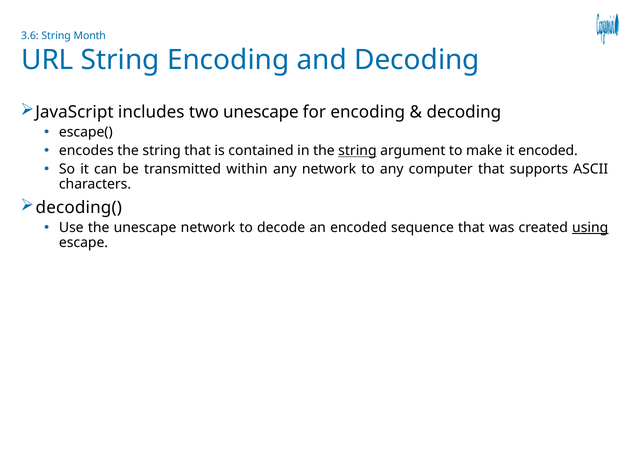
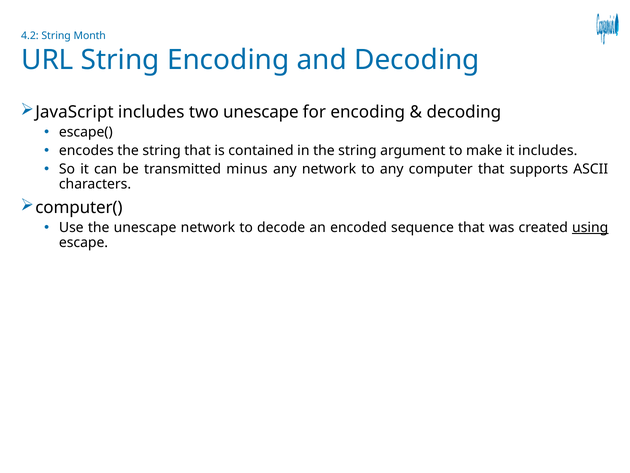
3.6: 3.6 -> 4.2
string at (357, 151) underline: present -> none
it encoded: encoded -> includes
within: within -> minus
decoding(: decoding( -> computer(
